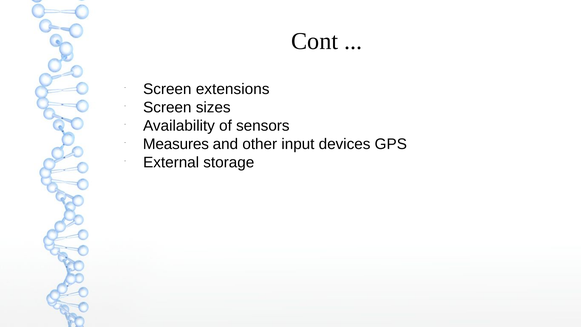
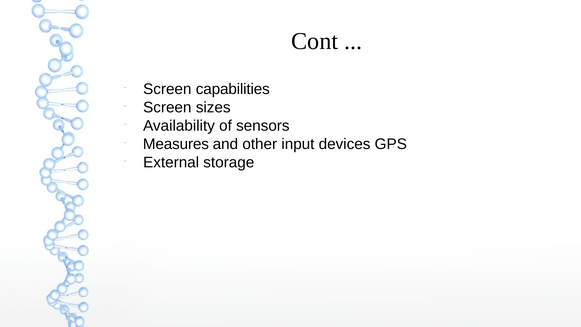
extensions: extensions -> capabilities
